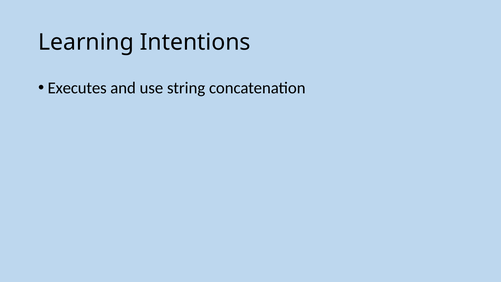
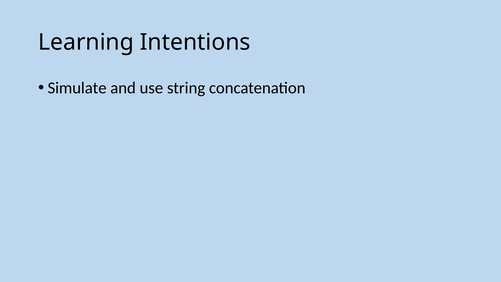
Executes: Executes -> Simulate
